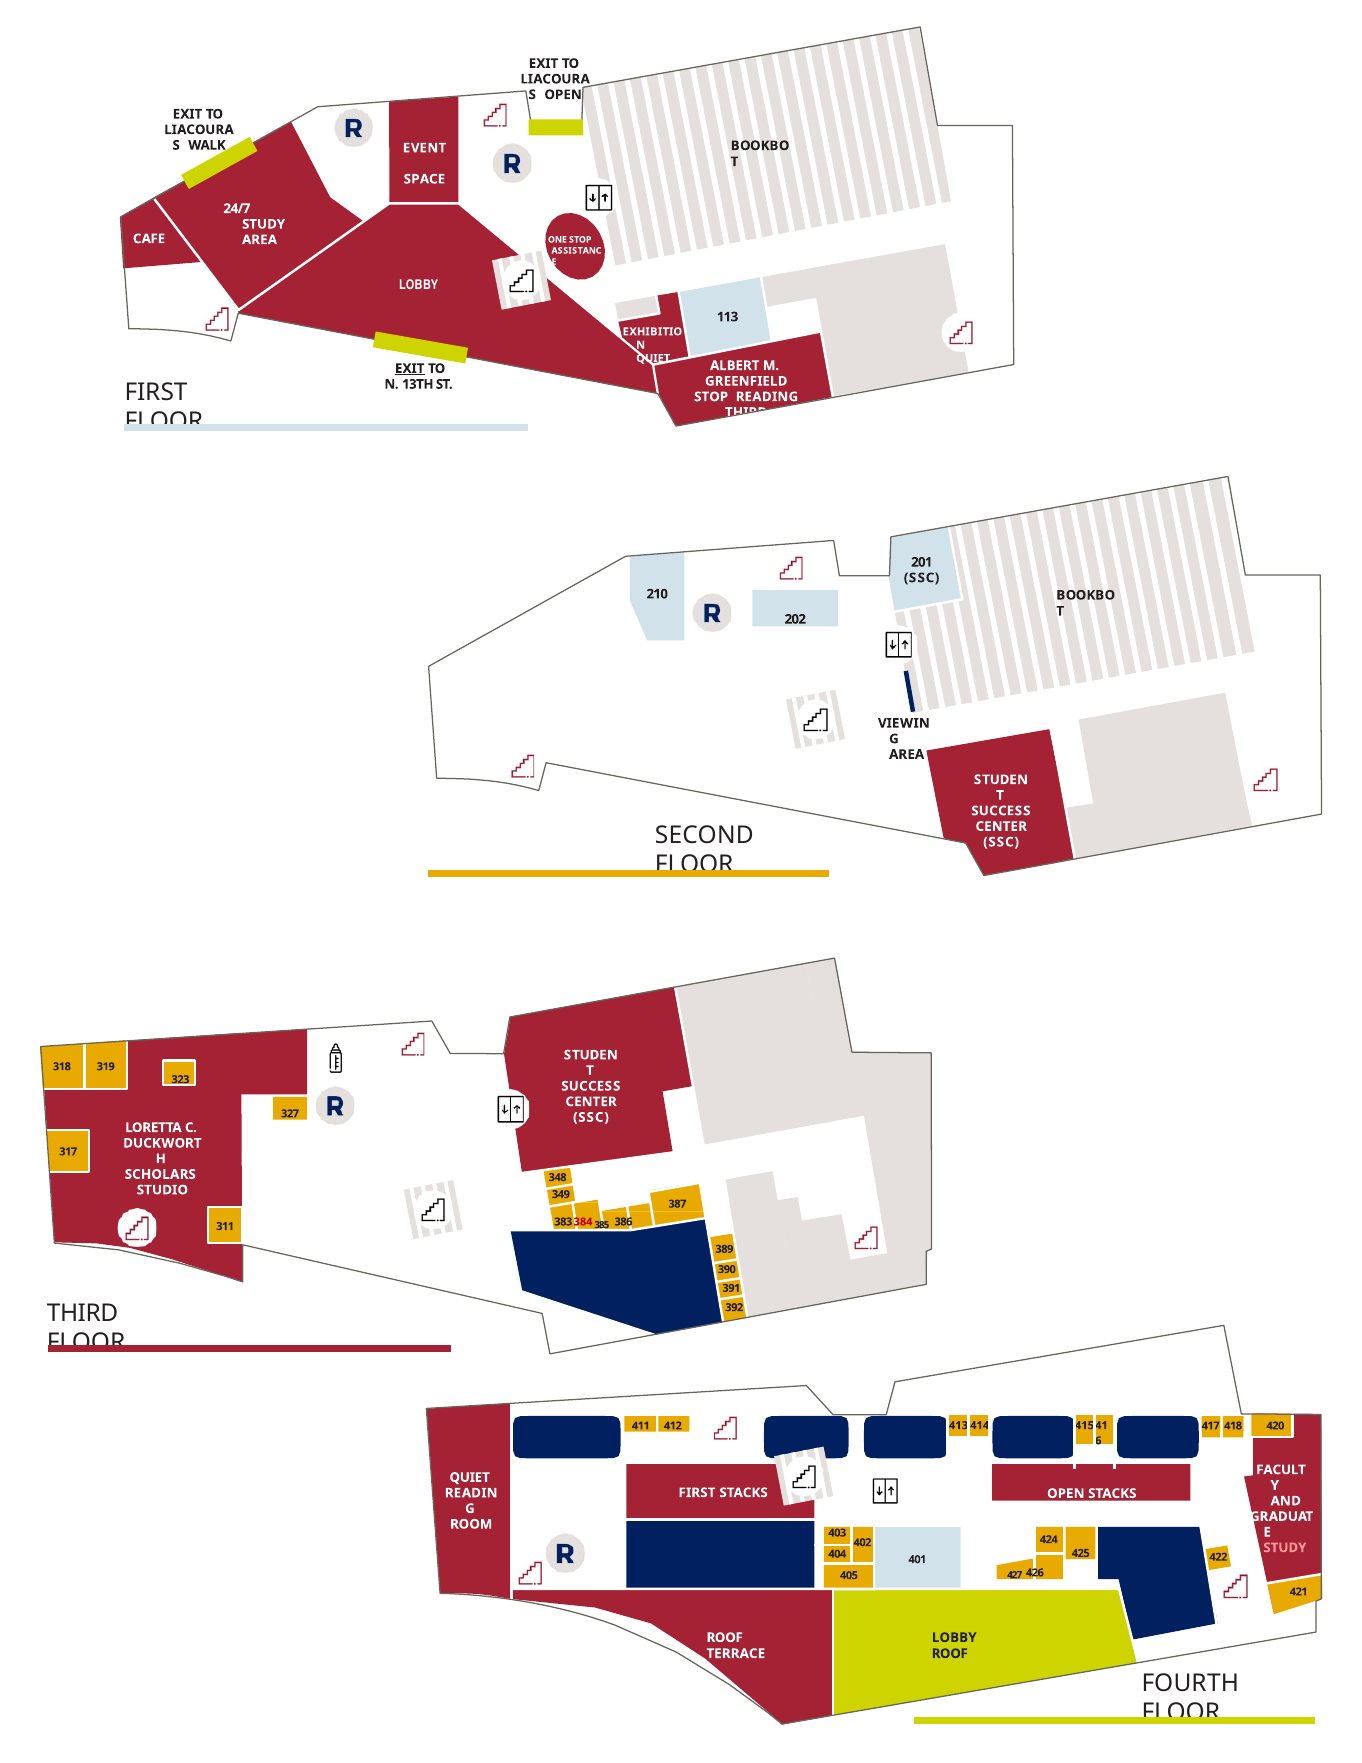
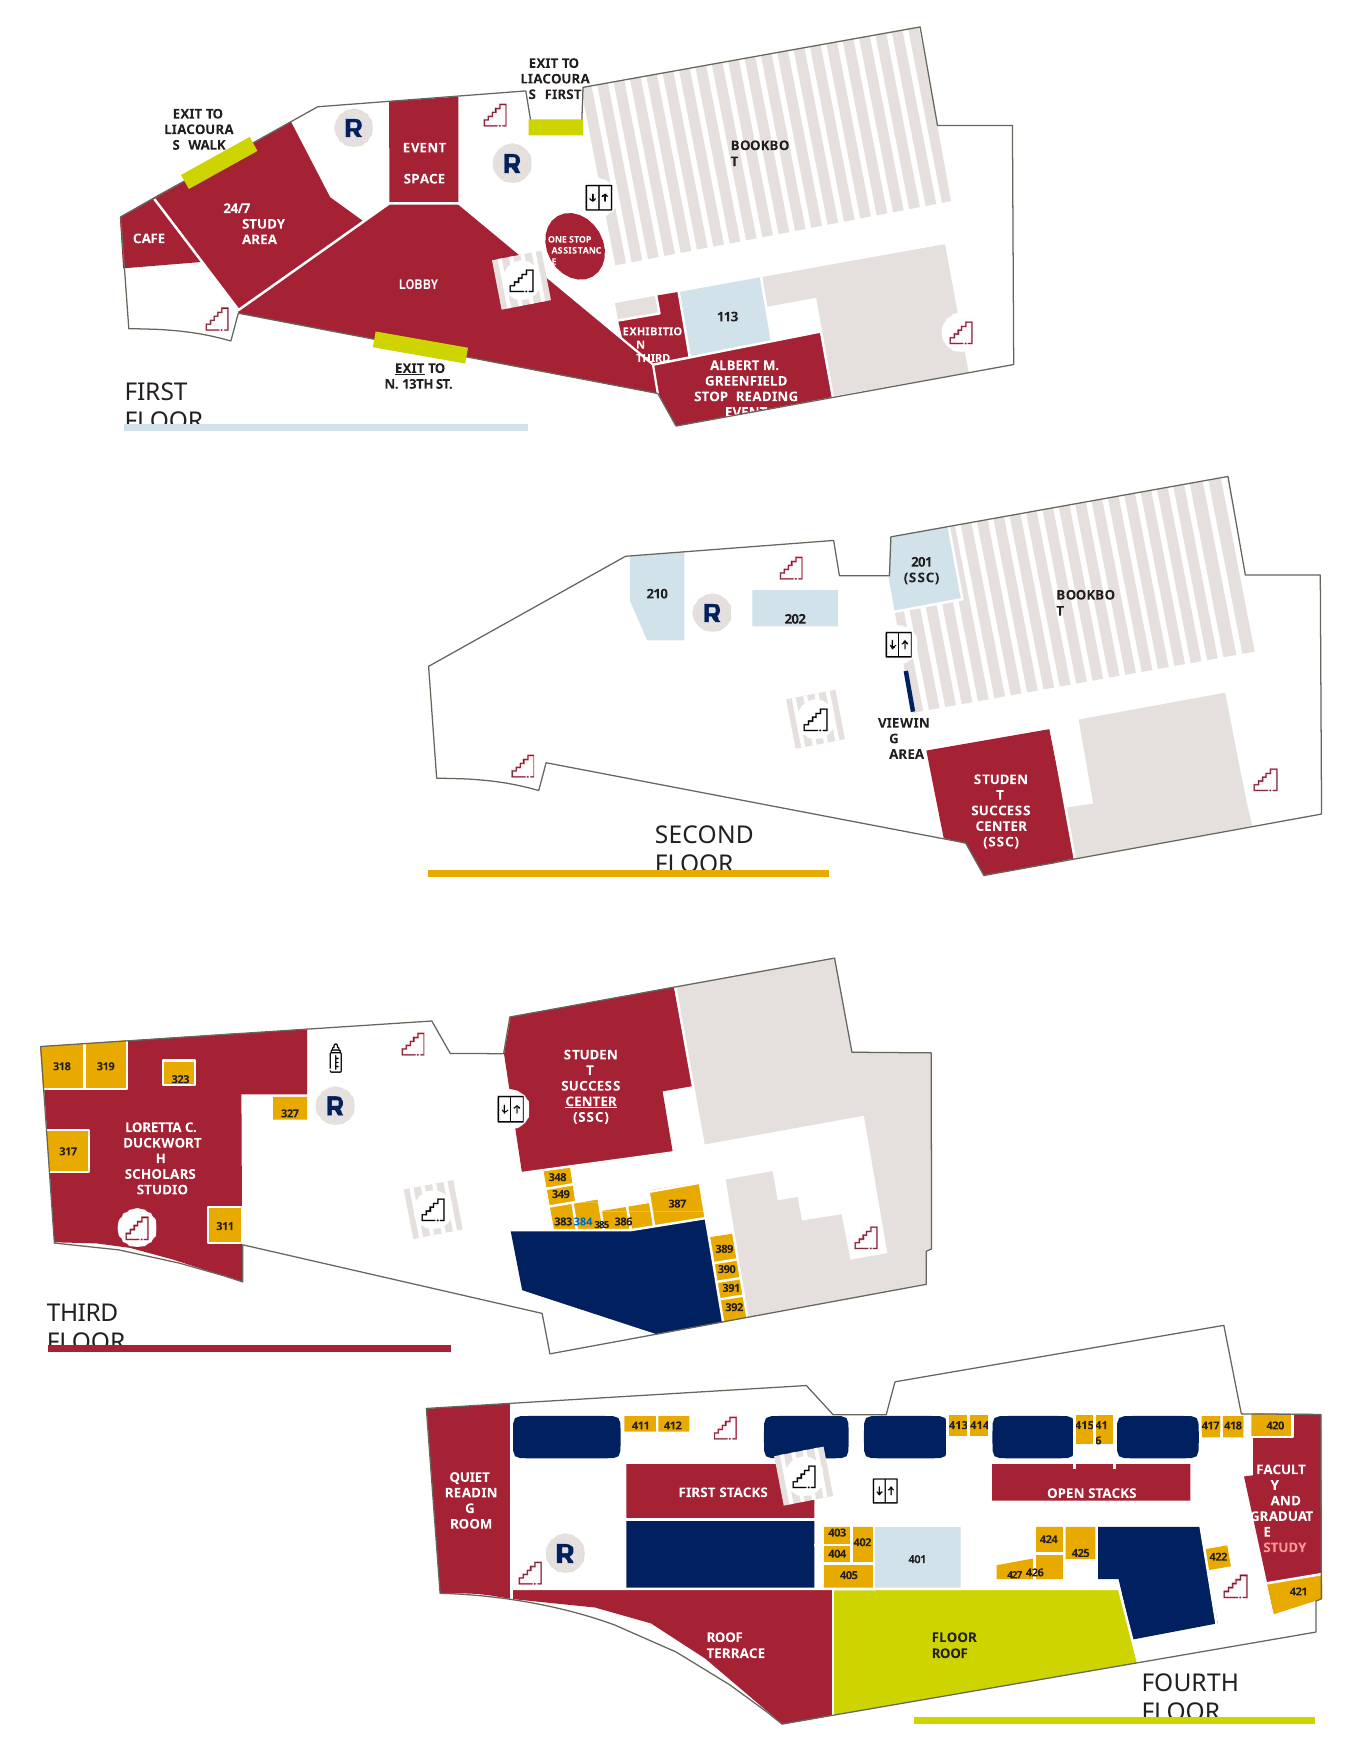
OPEN at (563, 95): OPEN -> FIRST
QUIET at (653, 358): QUIET -> THIRD
THIRD at (746, 412): THIRD -> EVENT
CENTER at (591, 1101) underline: none -> present
384 colour: red -> blue
LOBBY at (954, 1637): LOBBY -> FLOOR
